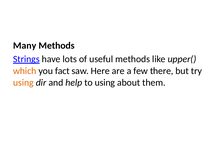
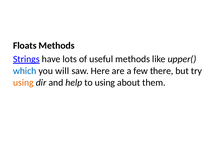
Many: Many -> Floats
which colour: orange -> blue
fact: fact -> will
